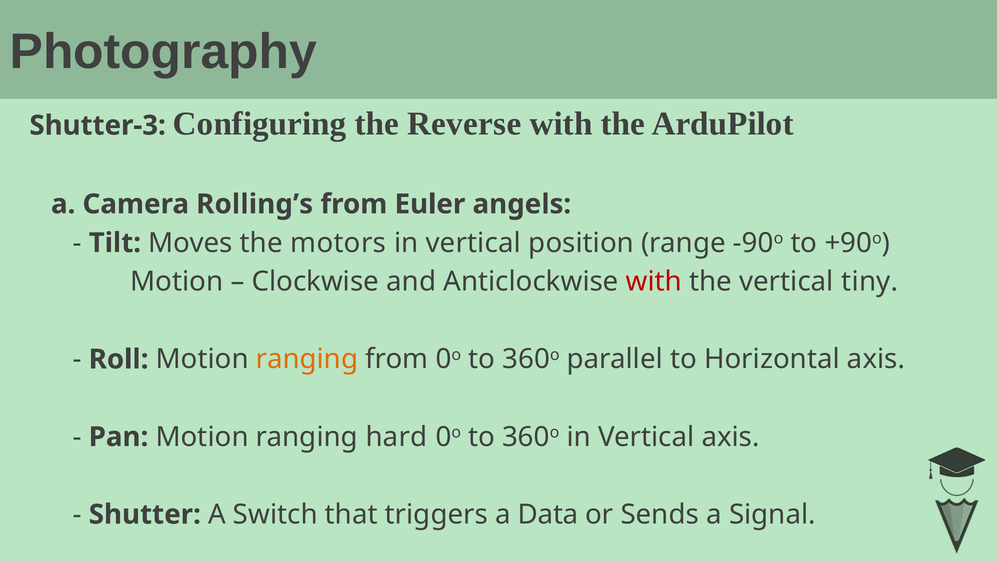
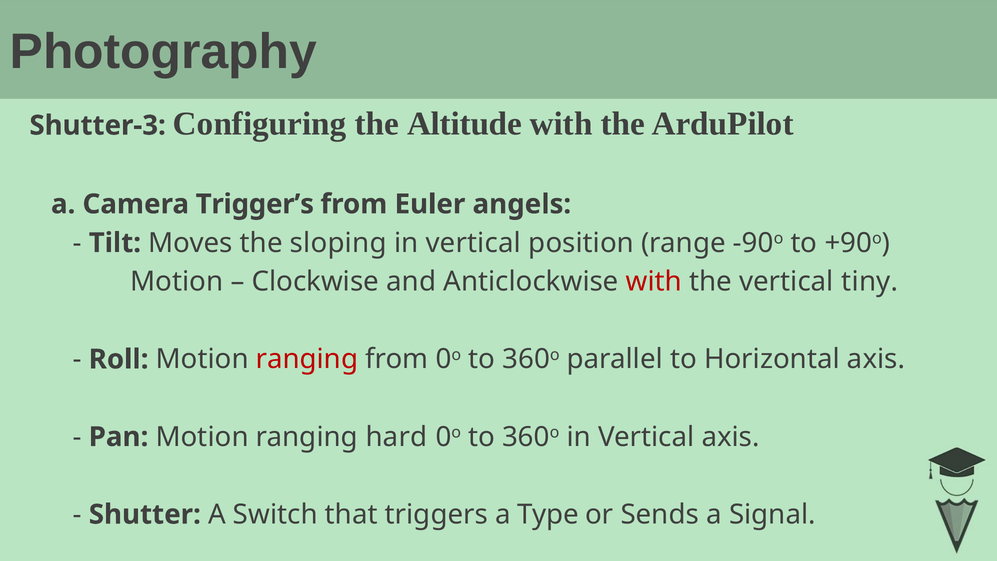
Reverse: Reverse -> Altitude
Rolling’s: Rolling’s -> Trigger’s
motors: motors -> sloping
ranging at (307, 359) colour: orange -> red
Data: Data -> Type
